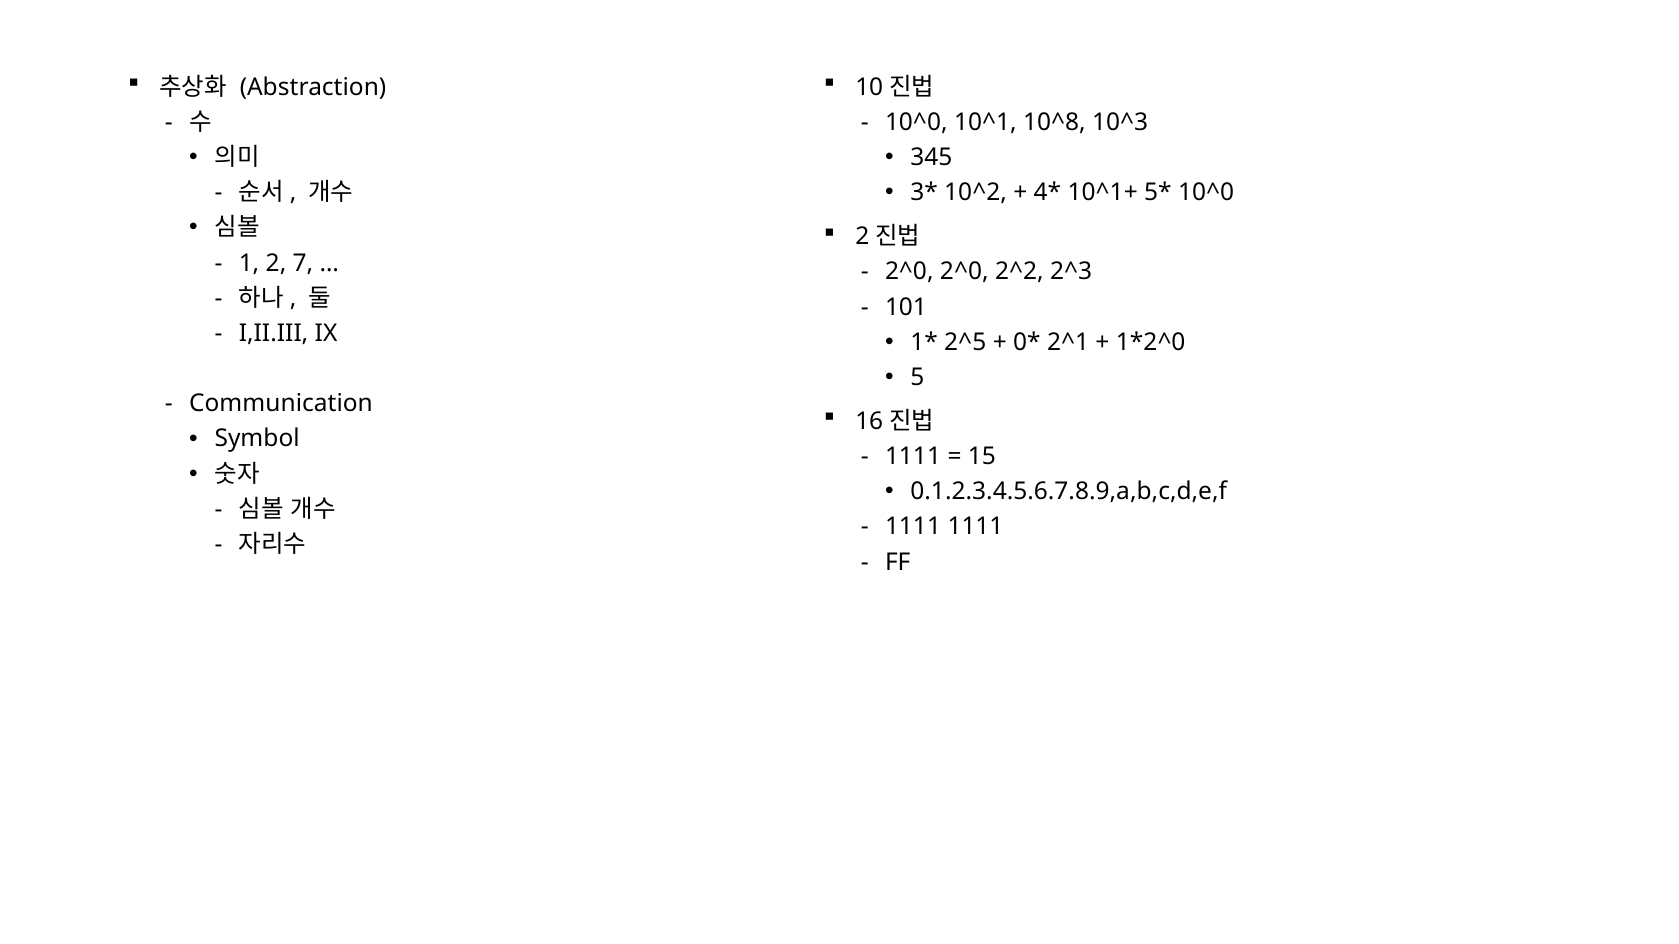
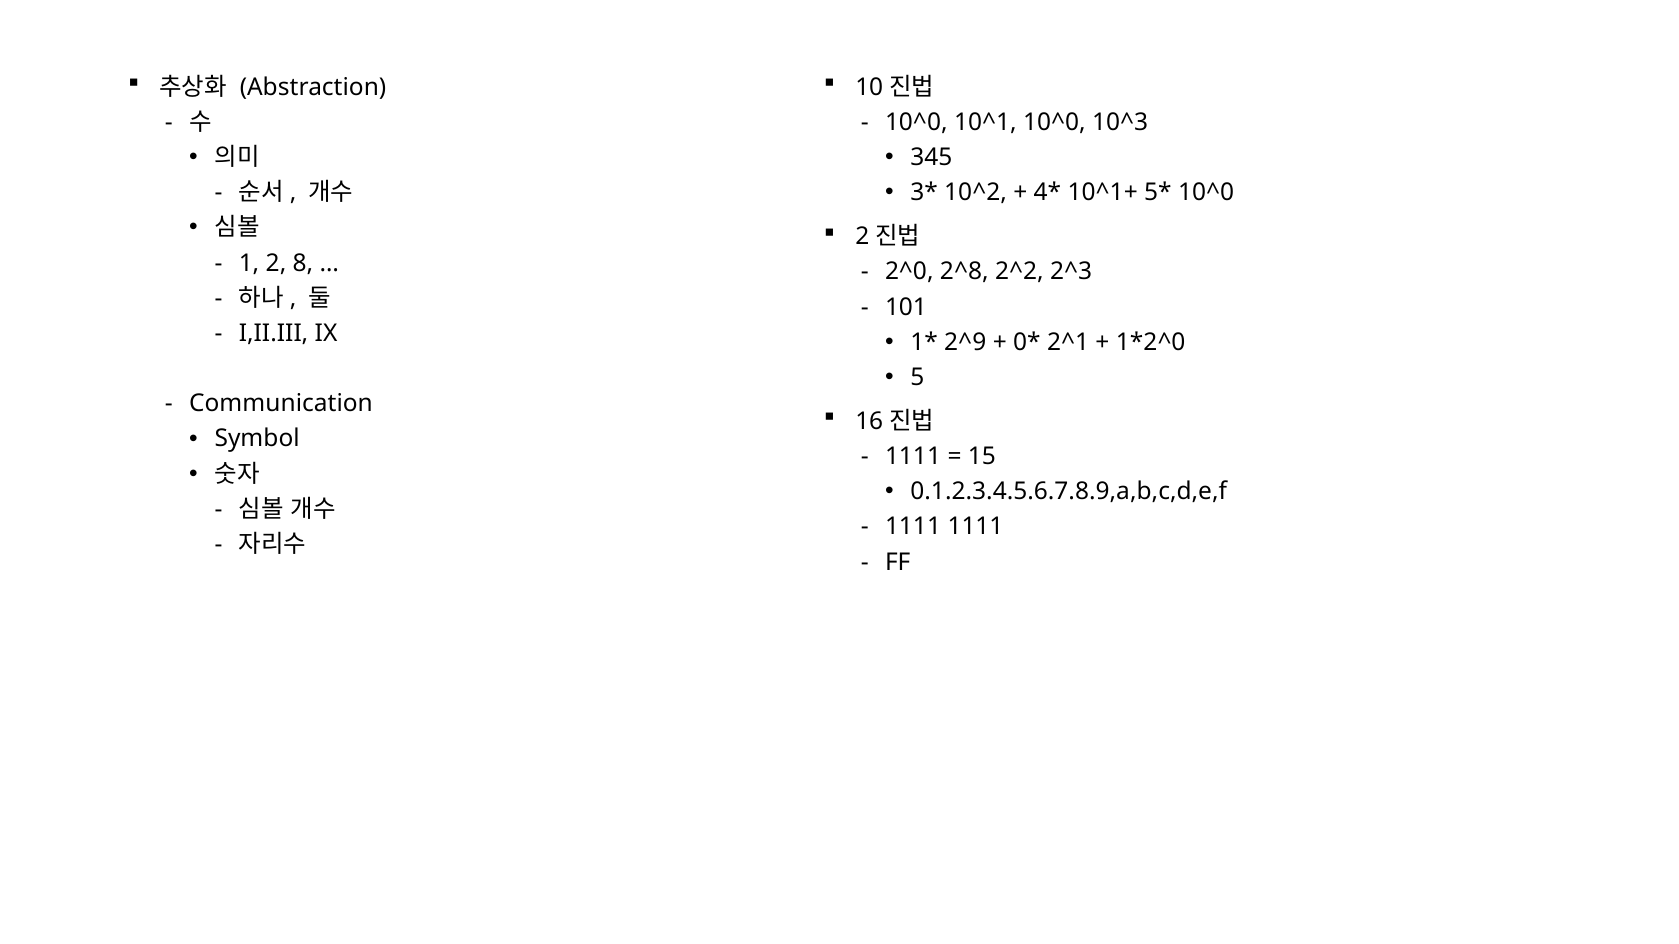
10^1 10^8: 10^8 -> 10^0
7: 7 -> 8
2^0 2^0: 2^0 -> 2^8
2^5: 2^5 -> 2^9
